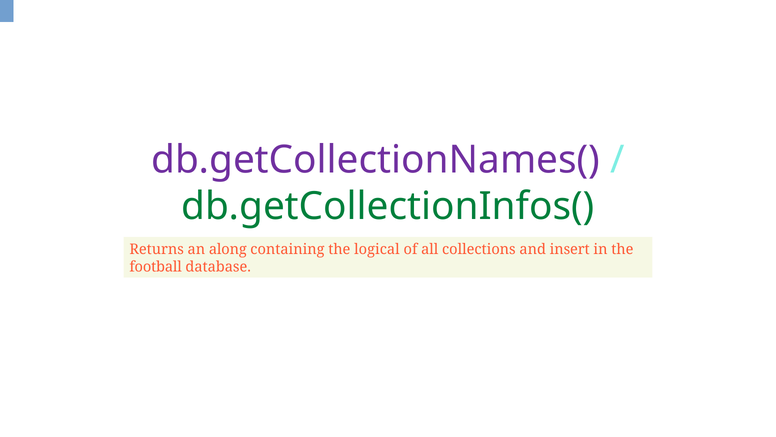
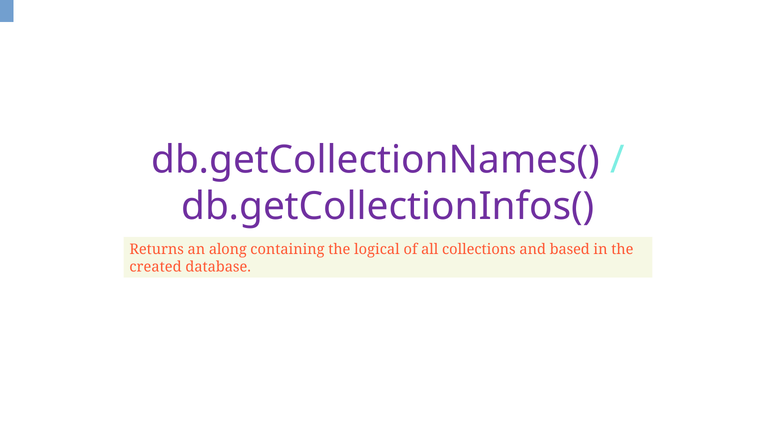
db.getCollectionInfos( colour: green -> purple
insert: insert -> based
football: football -> created
